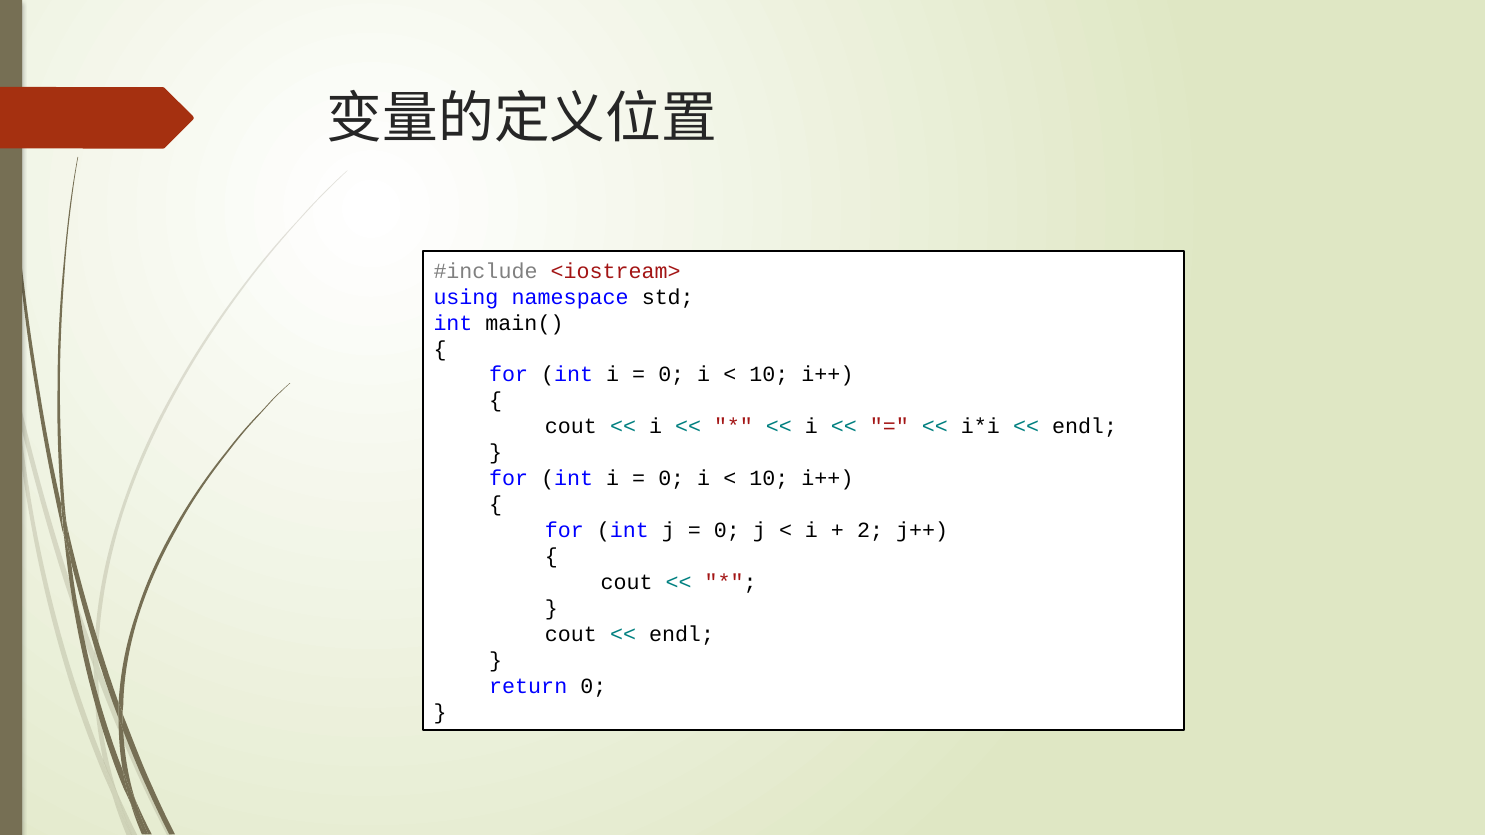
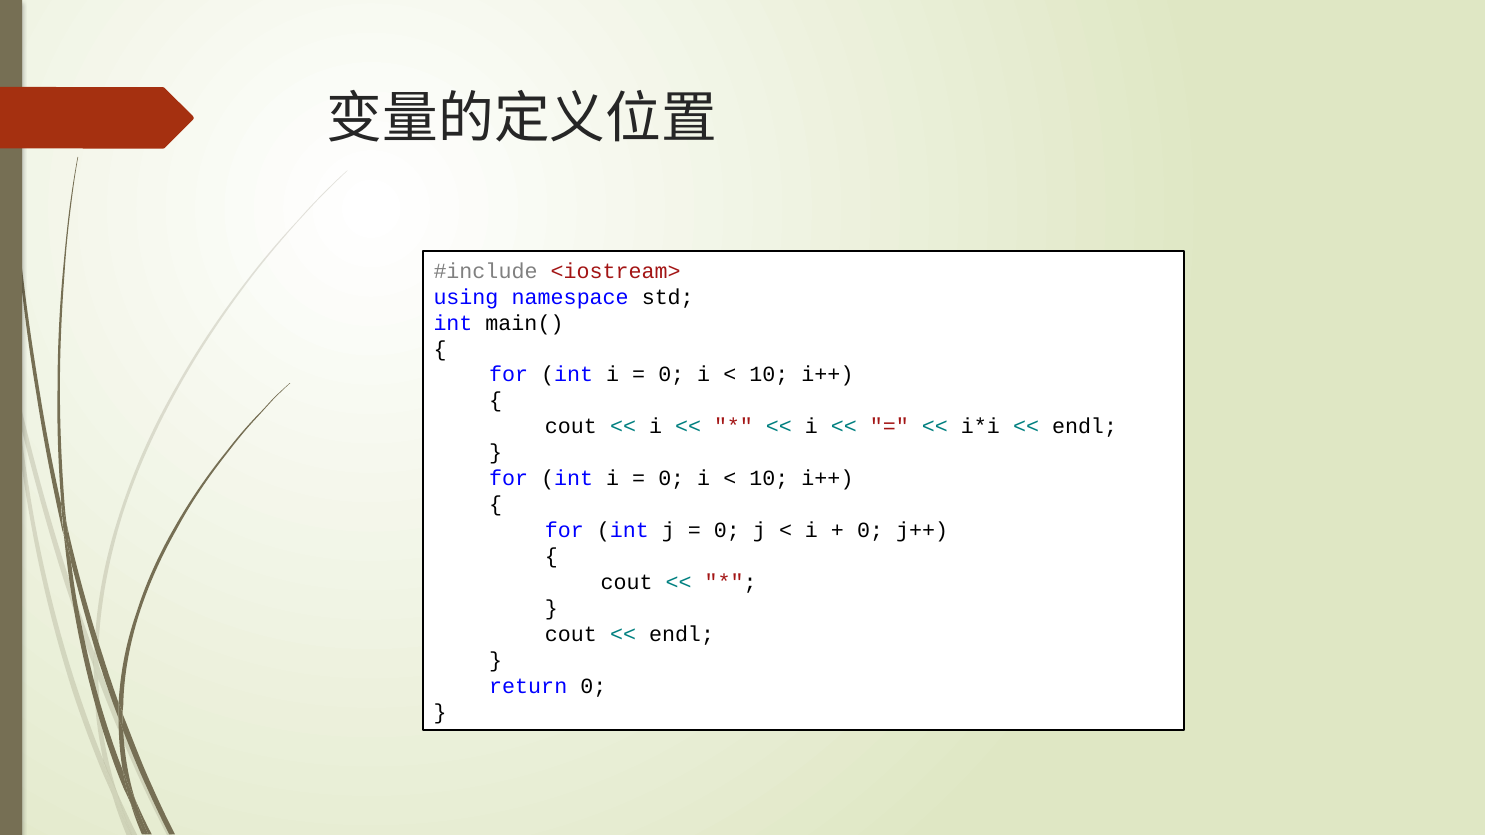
2 at (870, 531): 2 -> 0
